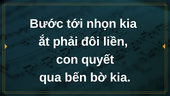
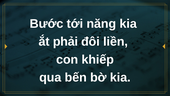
nhọn: nhọn -> năng
quyết: quyết -> khiếp
